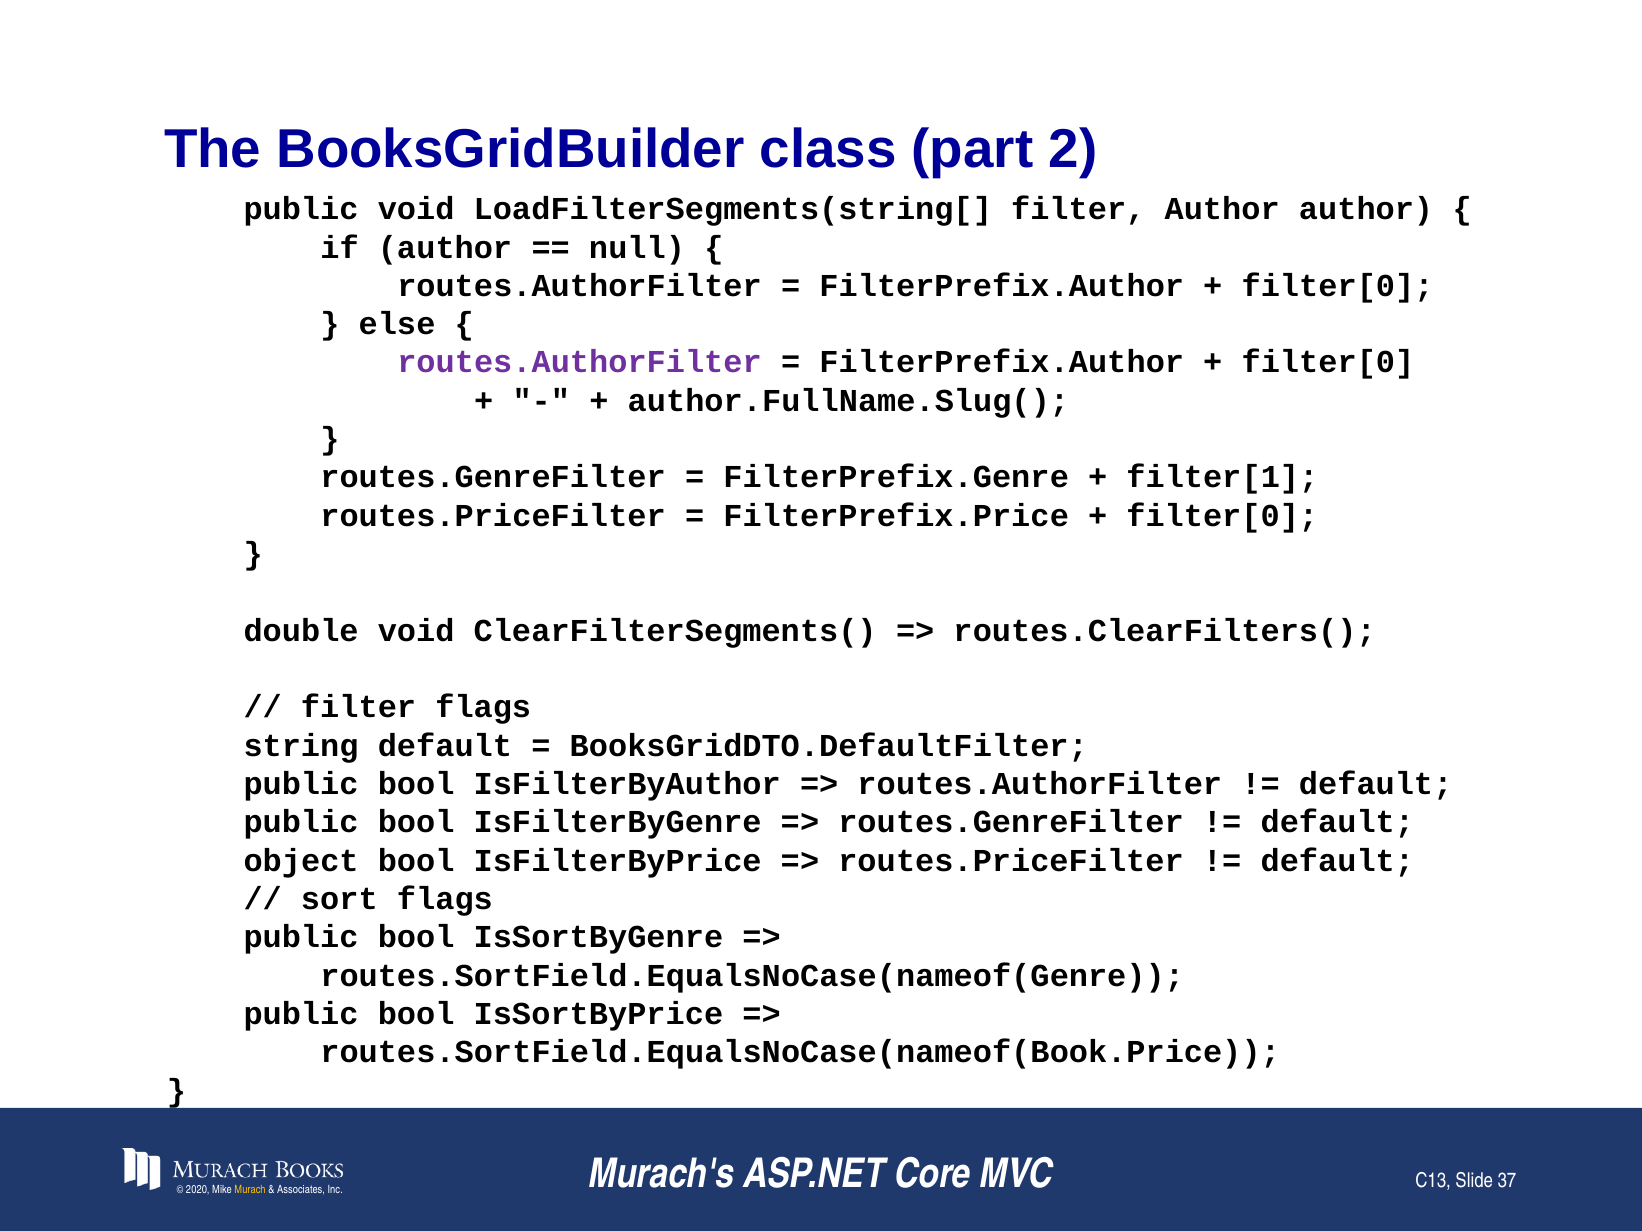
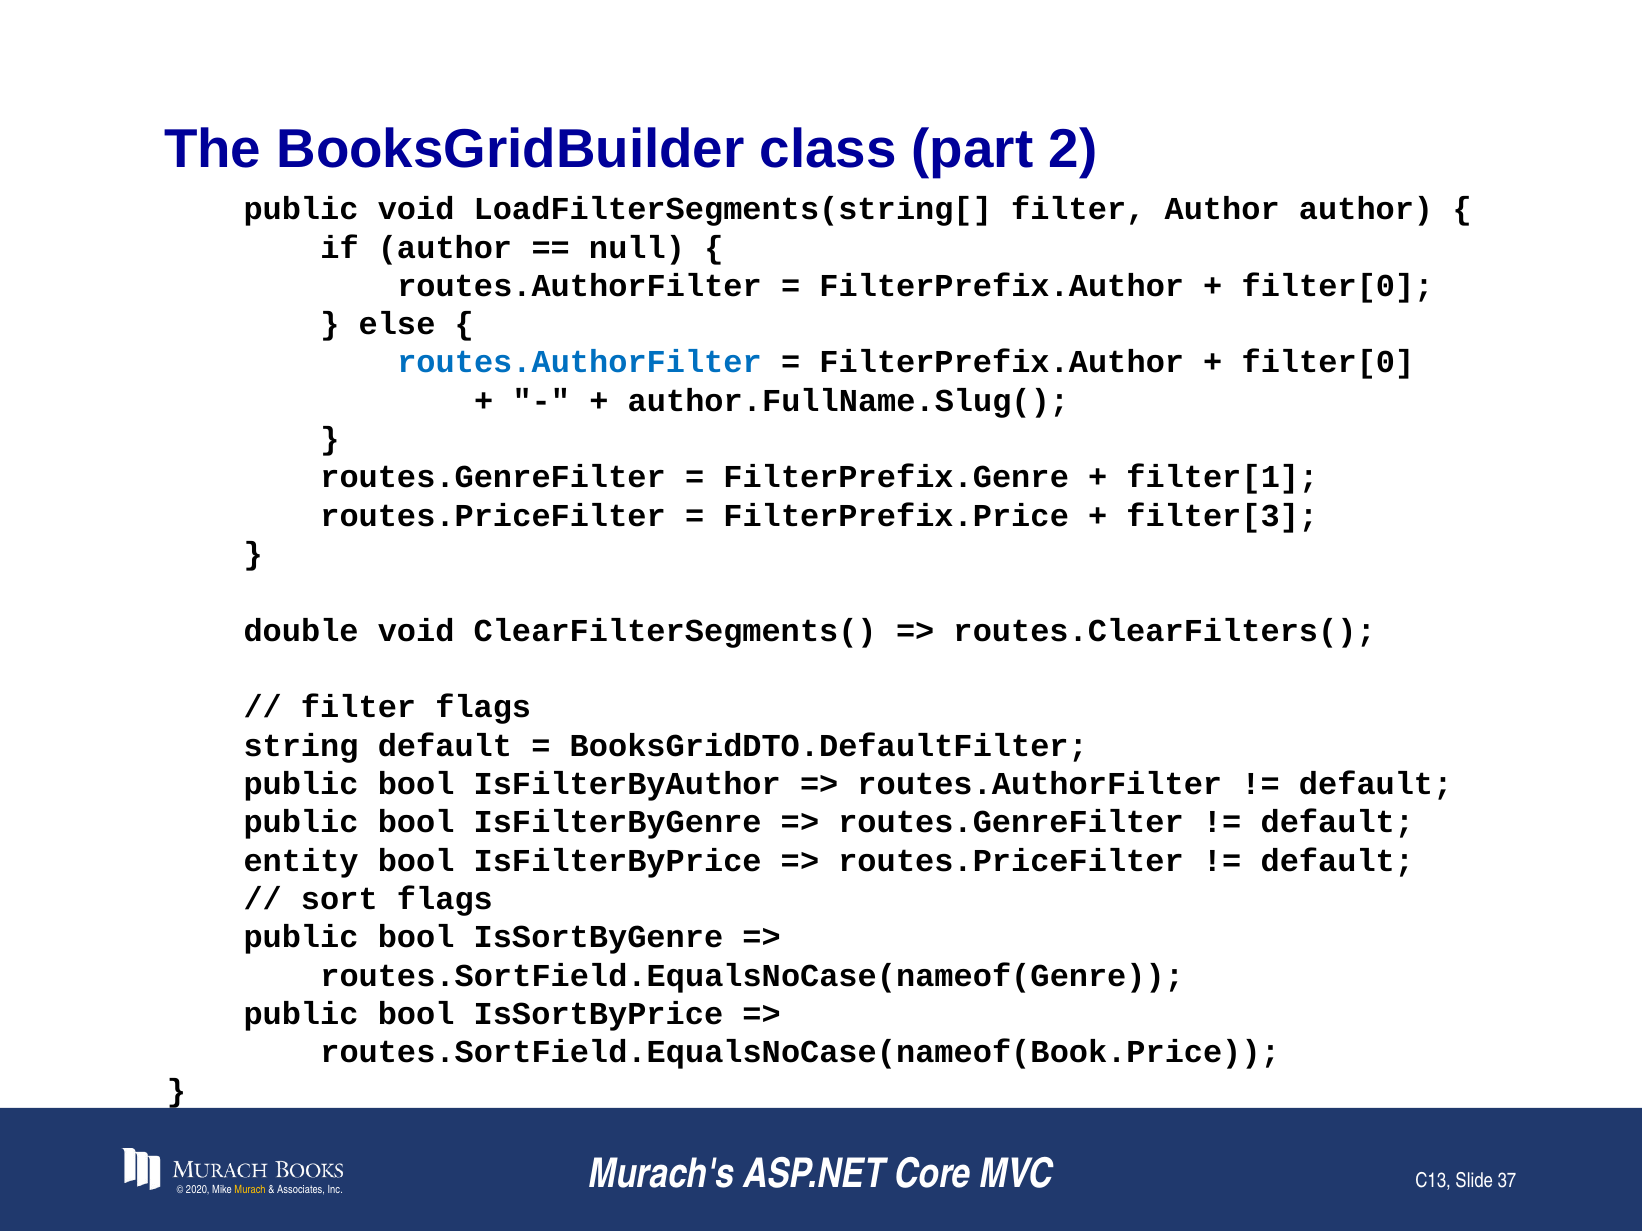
routes.AuthorFilter at (580, 363) colour: purple -> blue
filter[0 at (1222, 516): filter[0 -> filter[3
object: object -> entity
